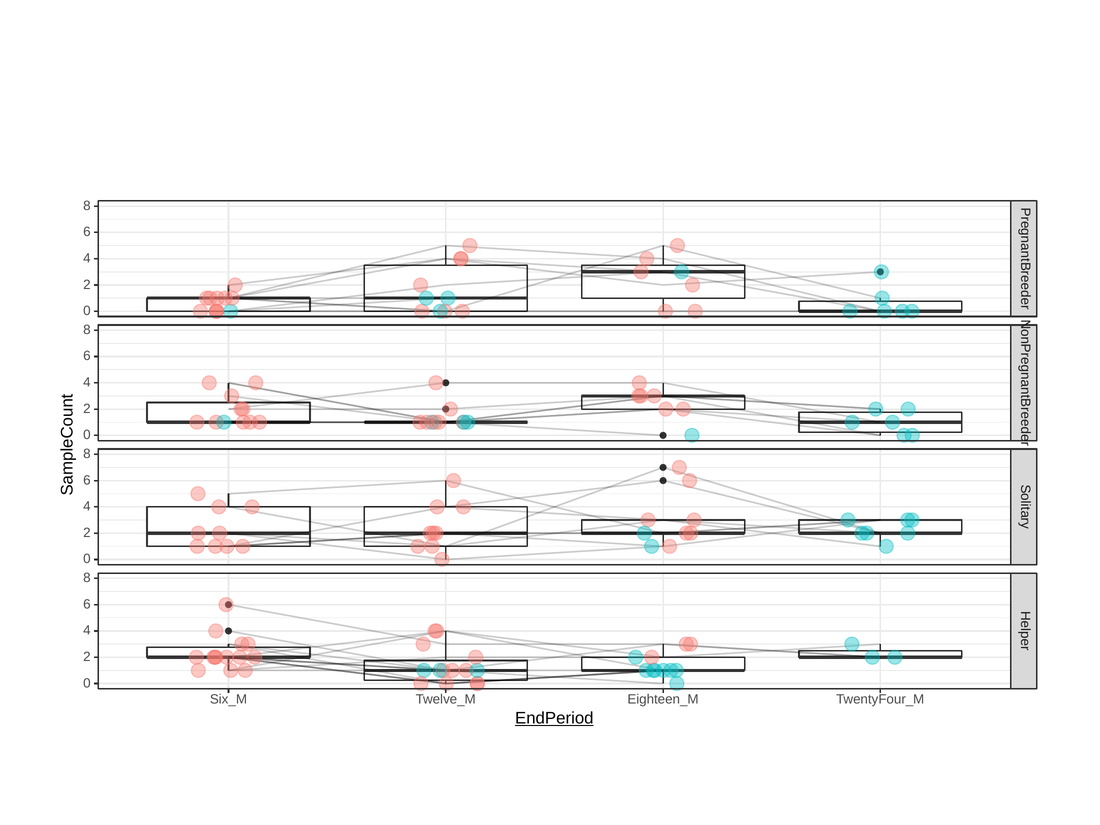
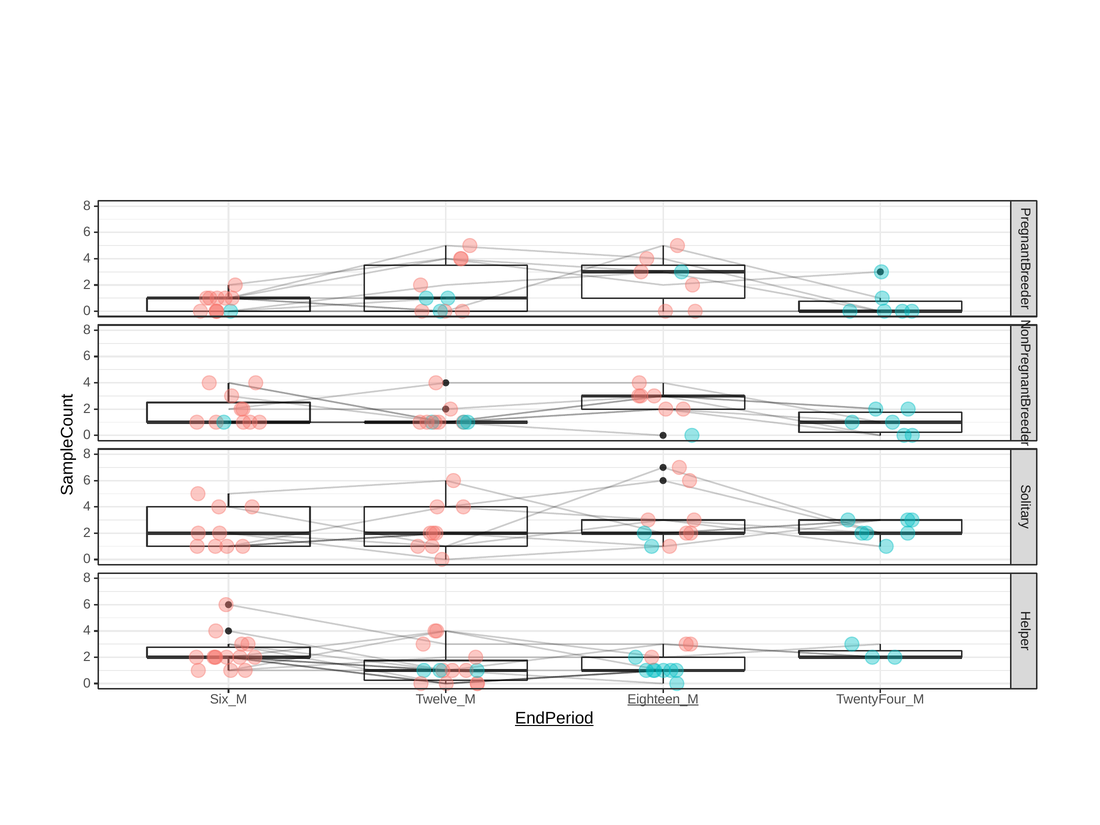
Eighteen_M underline: none -> present
